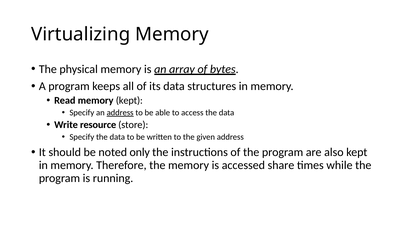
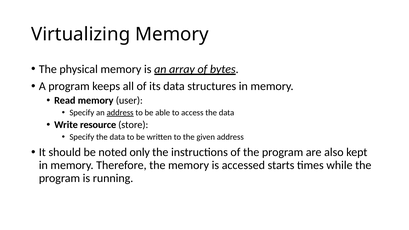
memory kept: kept -> user
share: share -> starts
